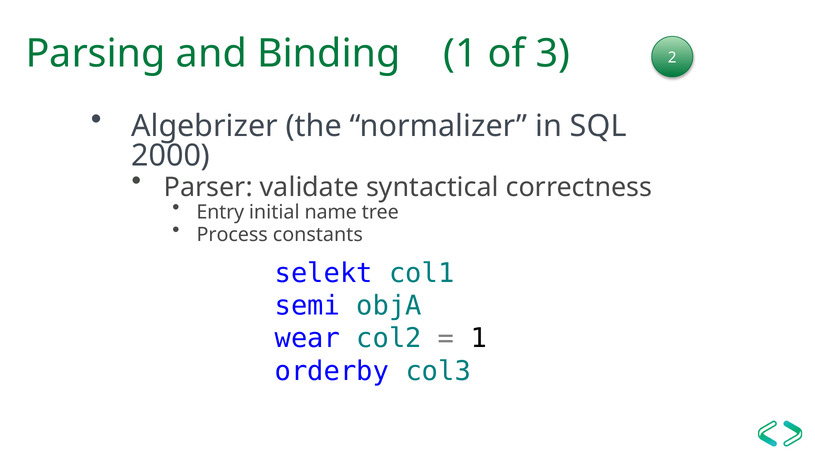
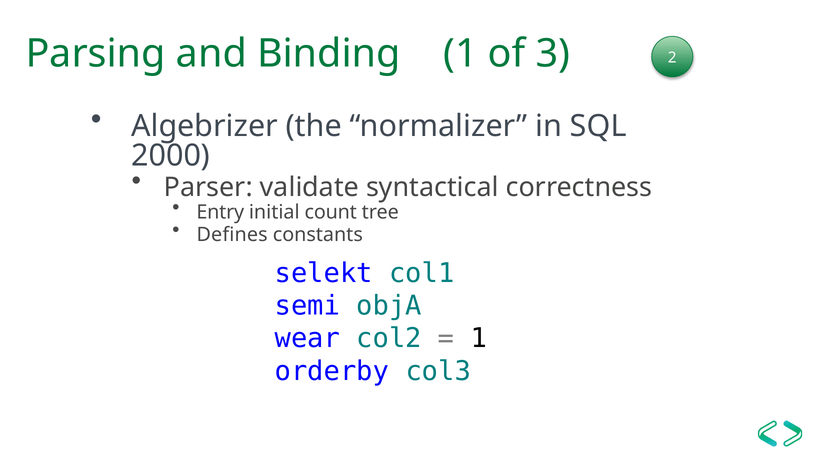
name: name -> count
Process: Process -> Defines
